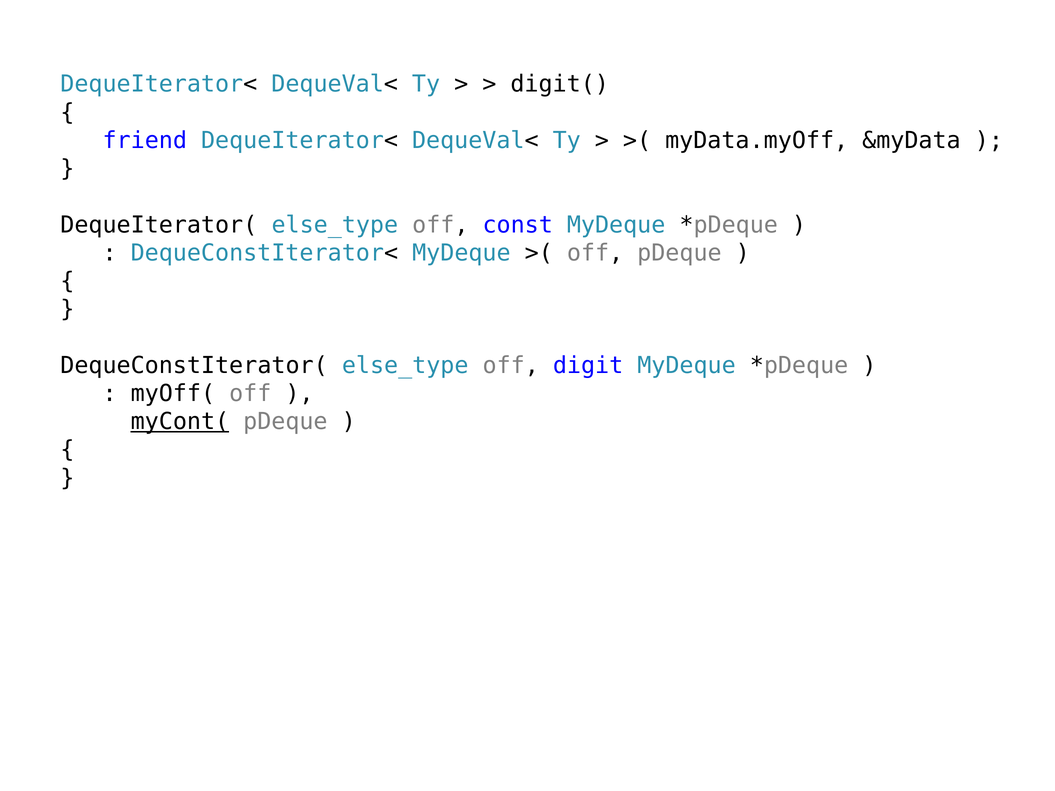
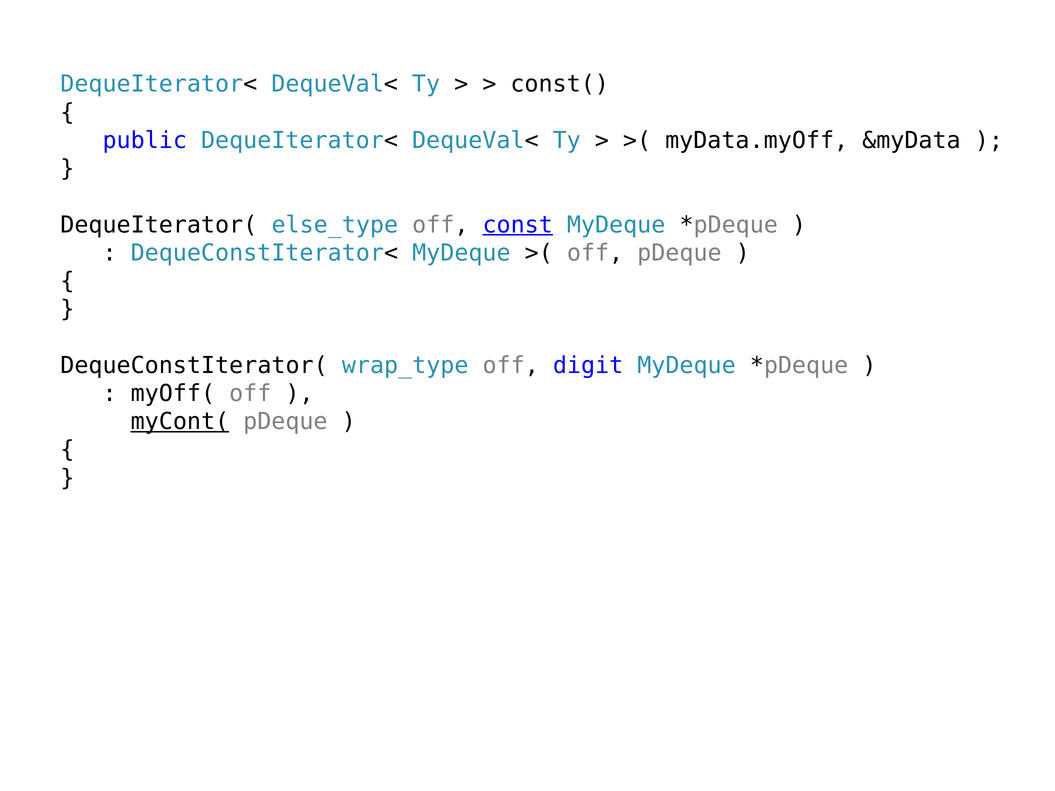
digit(: digit( -> const(
friend: friend -> public
const underline: none -> present
DequeConstIterator( else_type: else_type -> wrap_type
